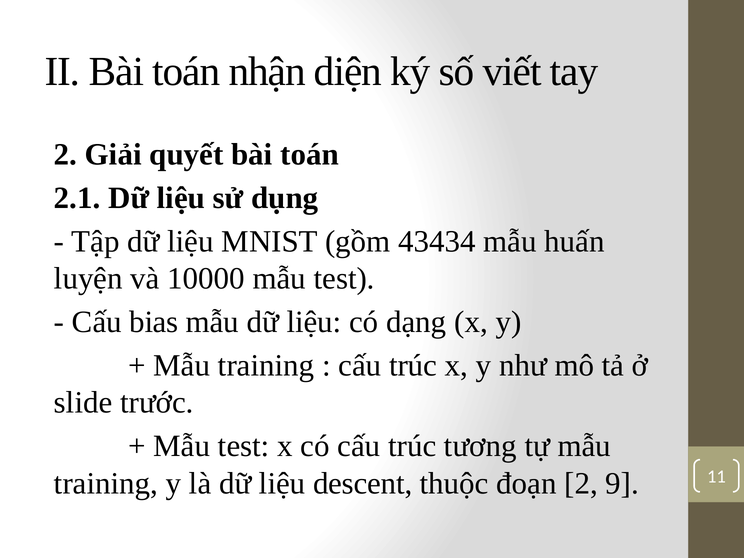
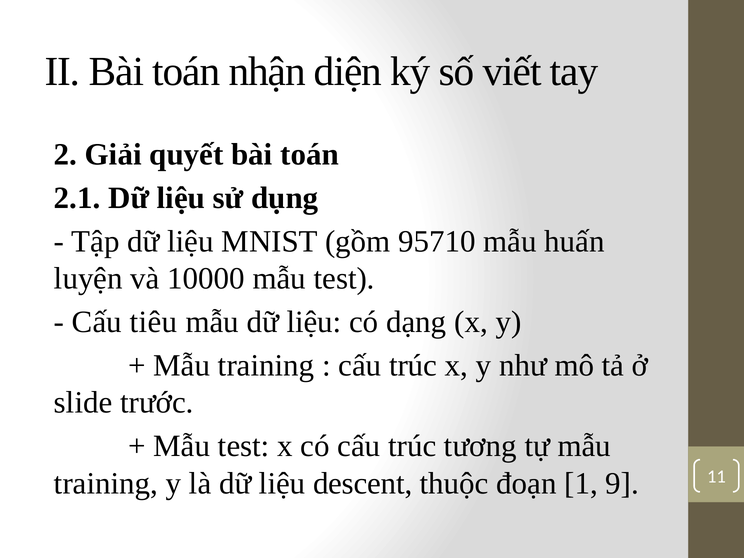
43434: 43434 -> 95710
bias: bias -> tiêu
đoạn 2: 2 -> 1
